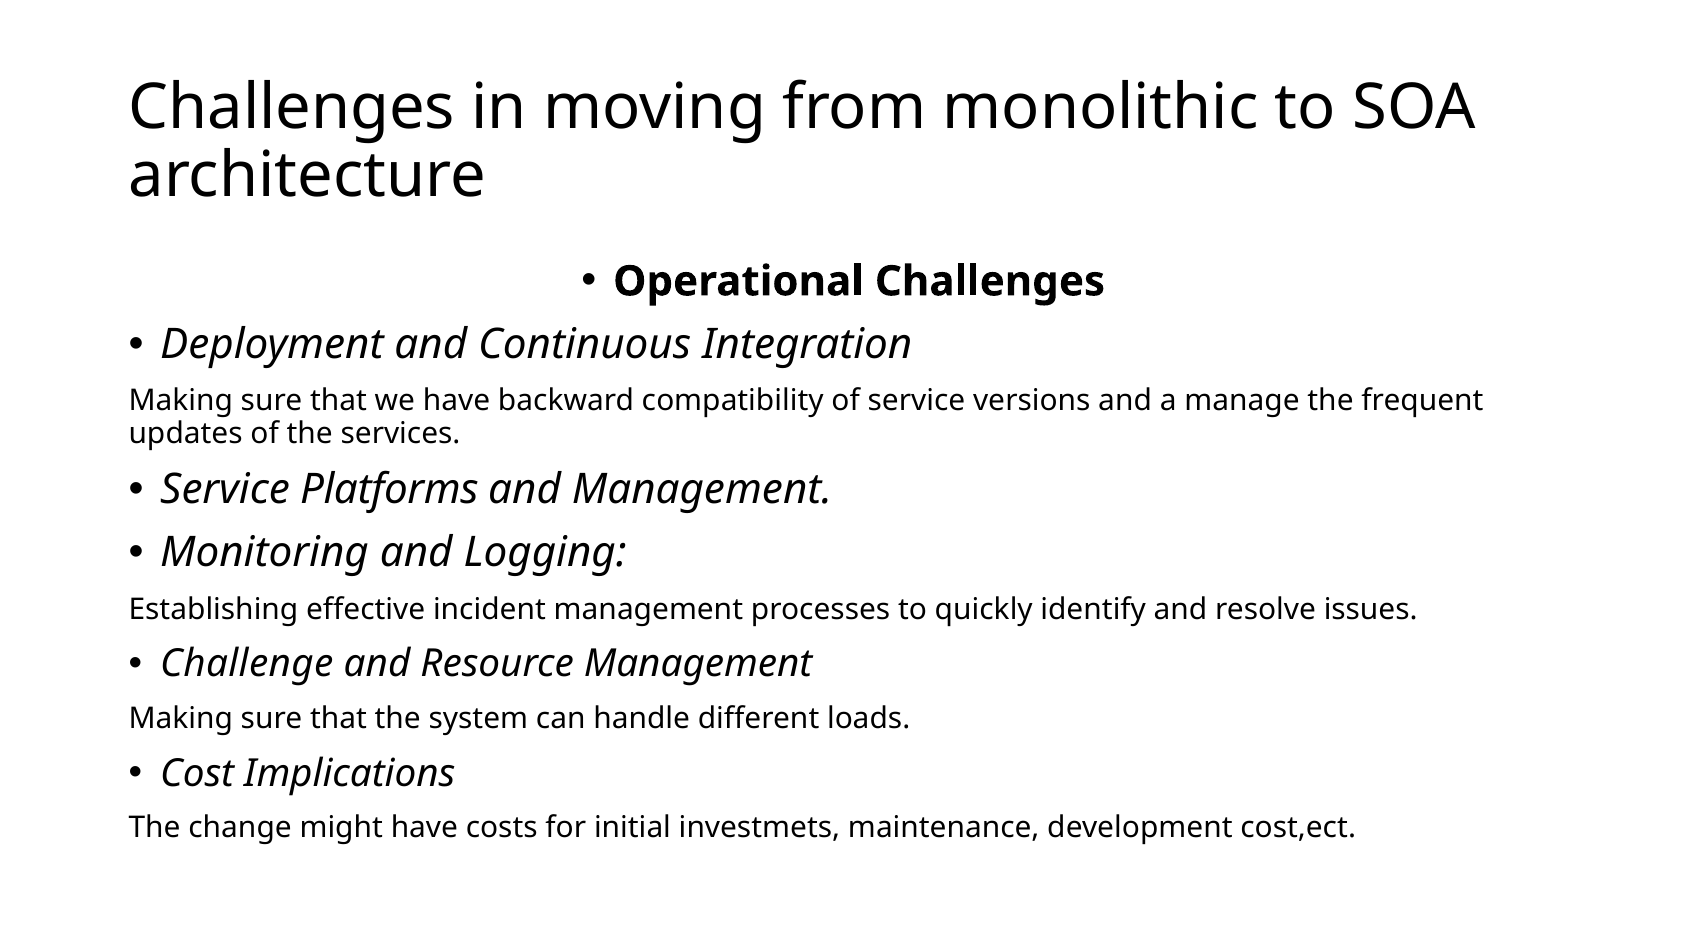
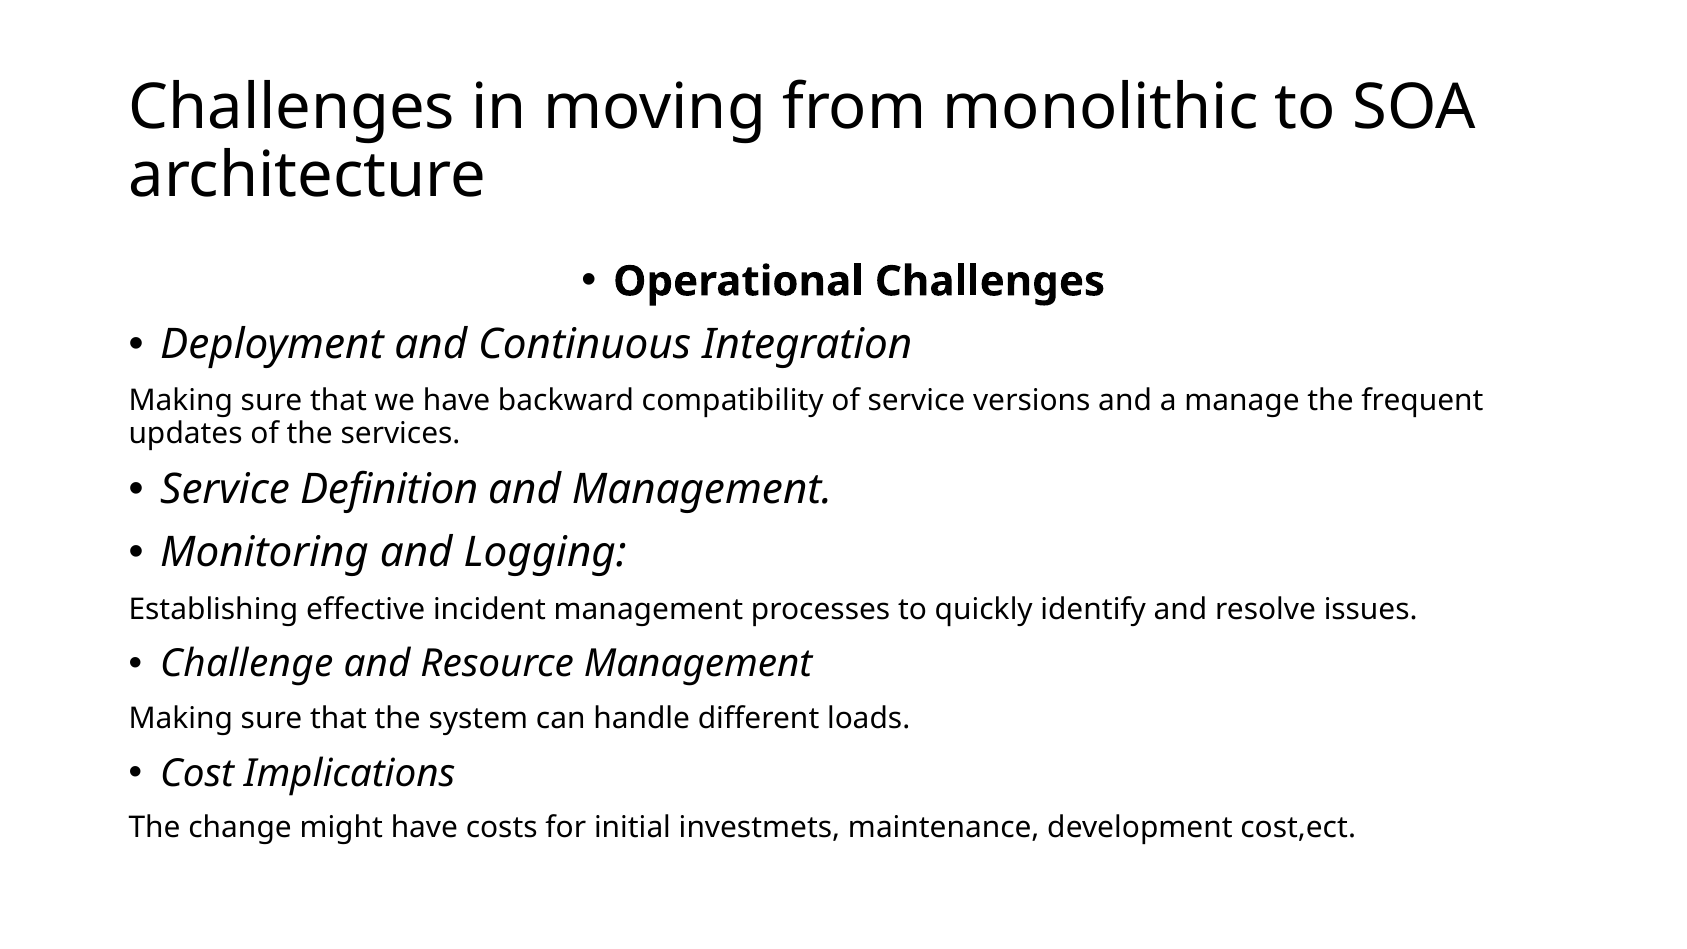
Platforms: Platforms -> Definition
